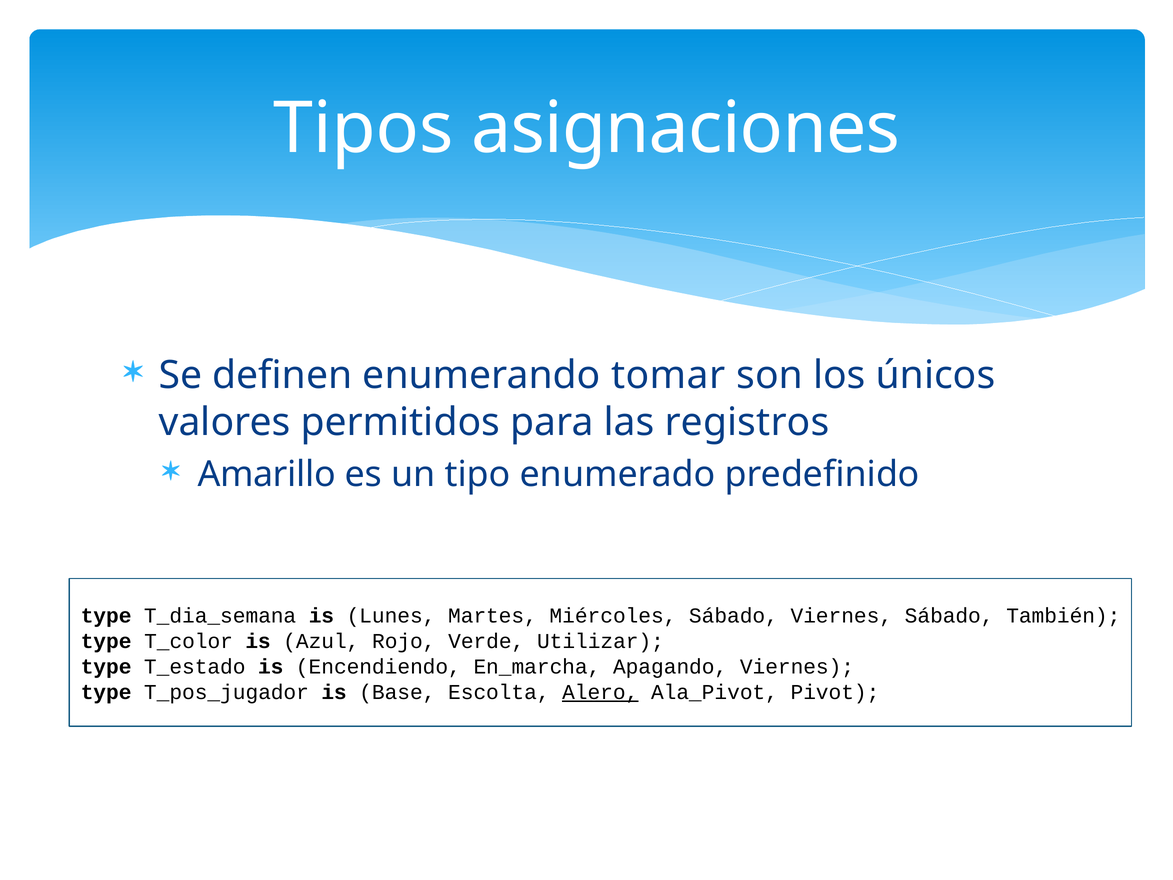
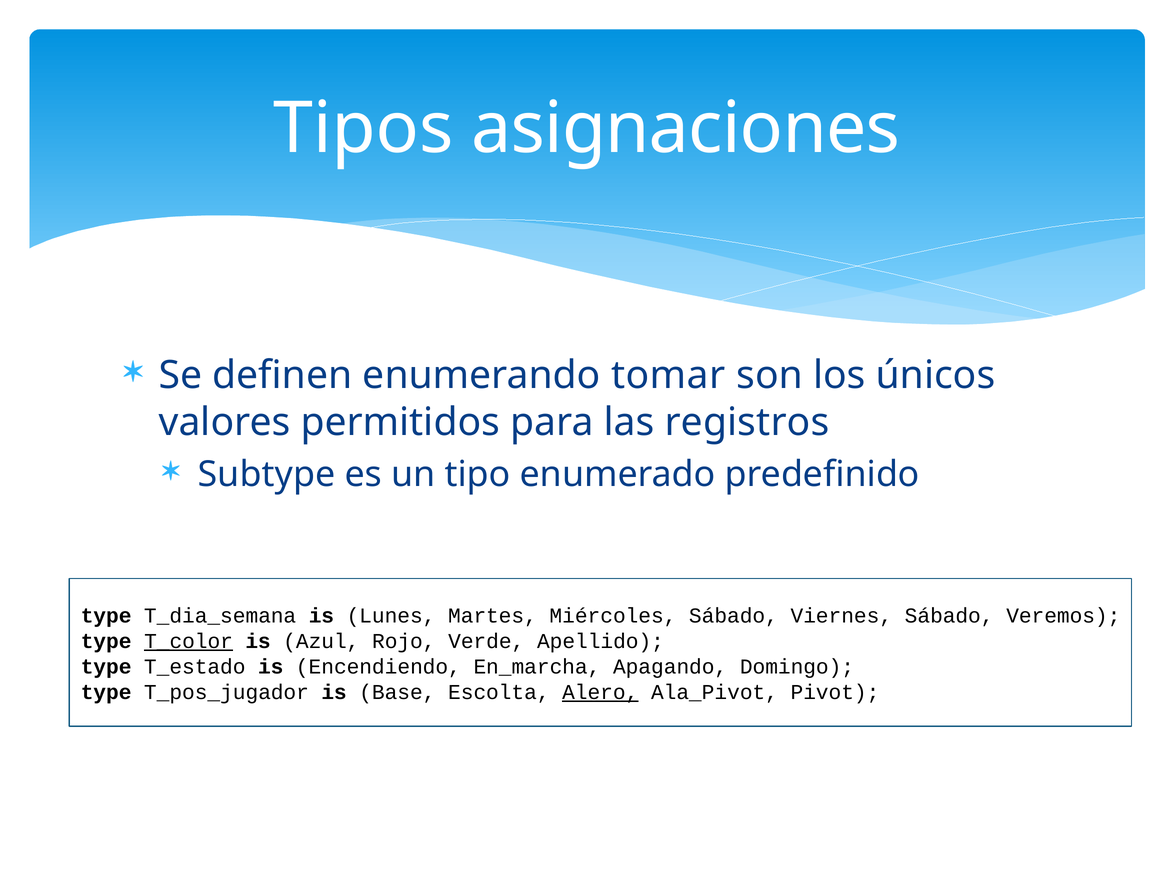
Amarillo: Amarillo -> Subtype
También: También -> Veremos
T_color underline: none -> present
Utilizar: Utilizar -> Apellido
Apagando Viernes: Viernes -> Domingo
